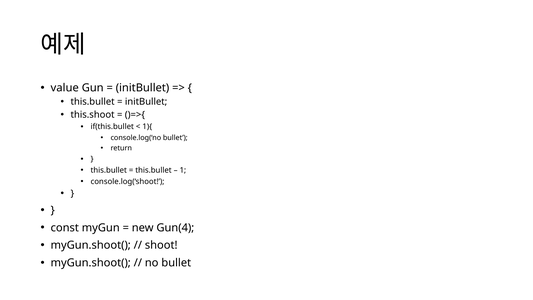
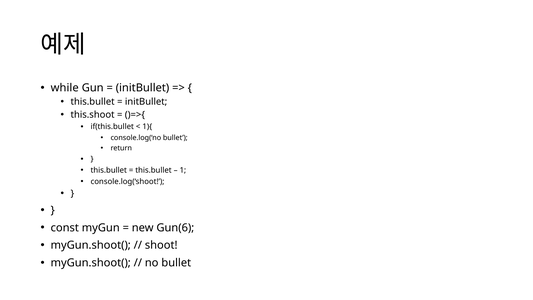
value: value -> while
Gun(4: Gun(4 -> Gun(6
